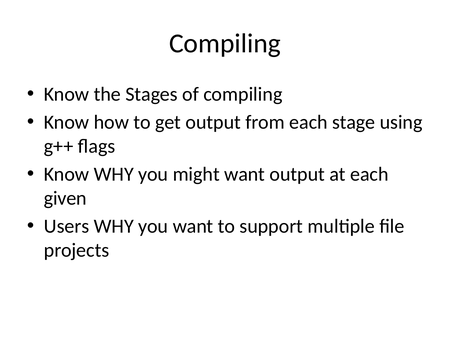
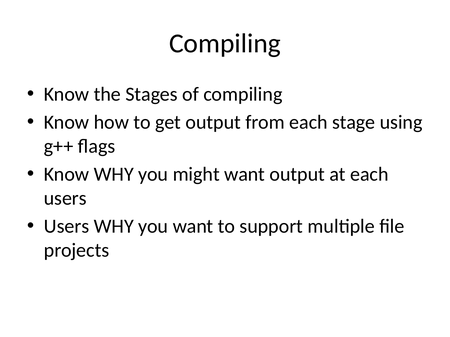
given at (65, 199): given -> users
